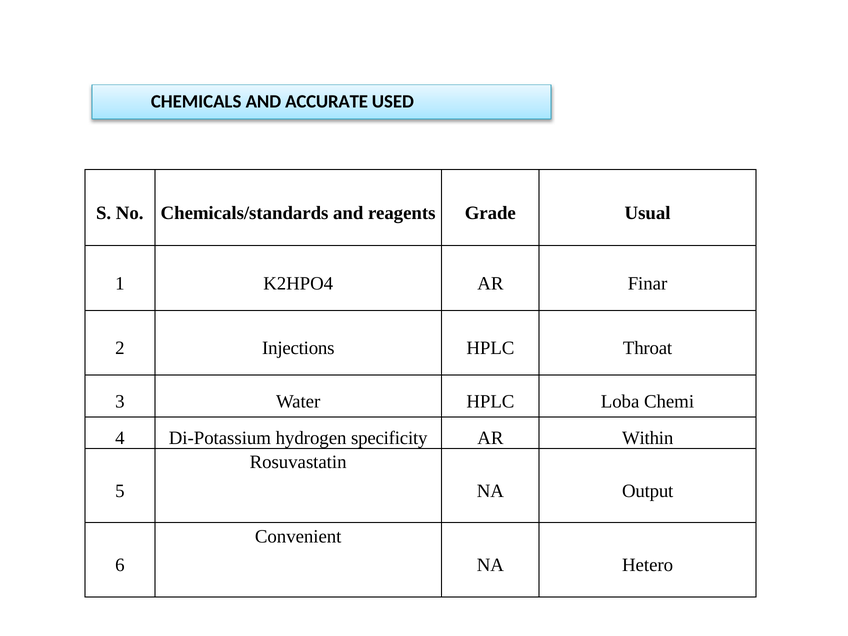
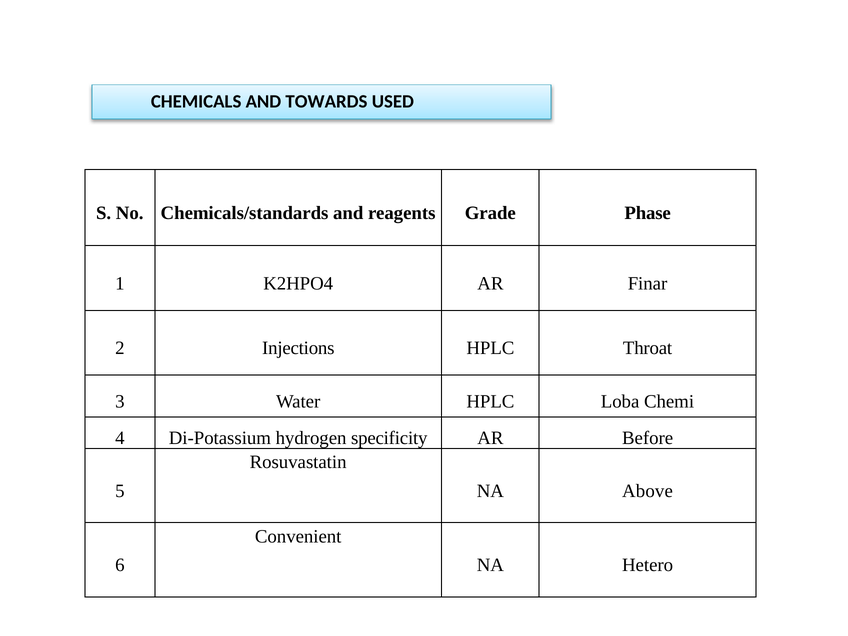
ACCURATE: ACCURATE -> TOWARDS
Usual: Usual -> Phase
Within: Within -> Before
Output: Output -> Above
